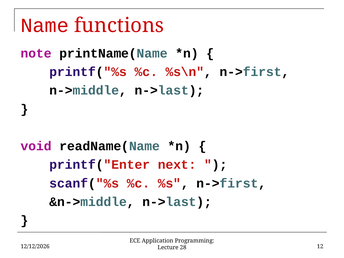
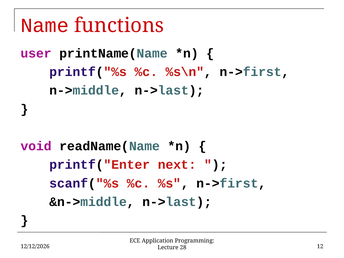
note: note -> user
